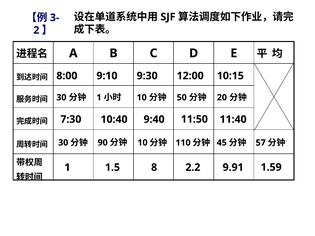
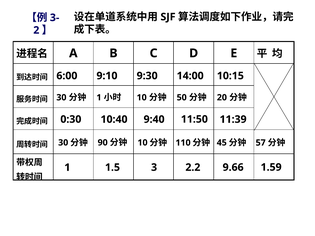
8:00: 8:00 -> 6:00
12:00: 12:00 -> 14:00
7:30: 7:30 -> 0:30
11:40: 11:40 -> 11:39
8: 8 -> 3
9.91: 9.91 -> 9.66
